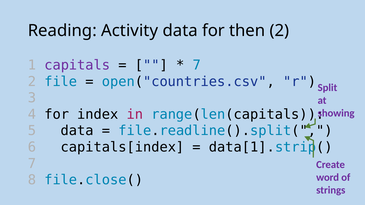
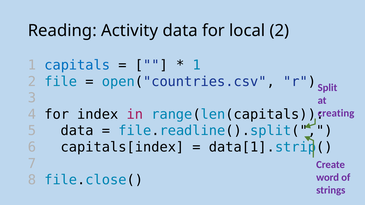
then: then -> local
capitals colour: purple -> blue
7 at (197, 65): 7 -> 1
showing: showing -> creating
